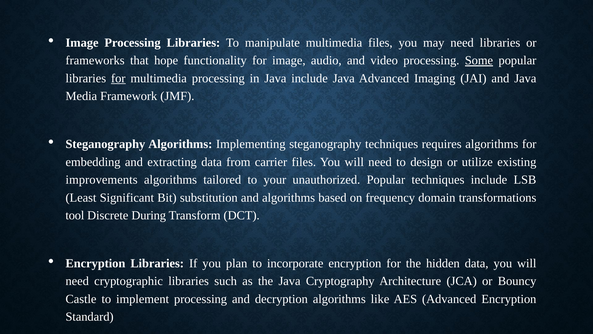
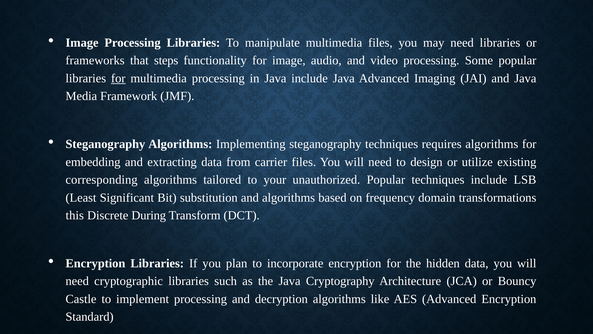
hope: hope -> steps
Some underline: present -> none
improvements: improvements -> corresponding
tool: tool -> this
